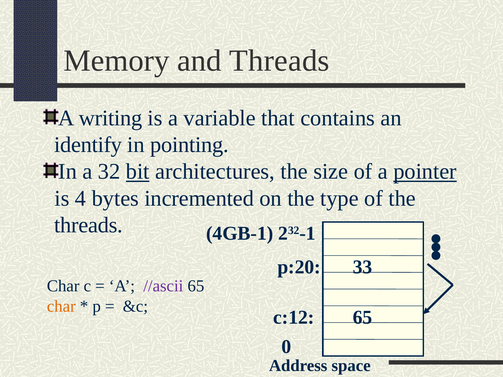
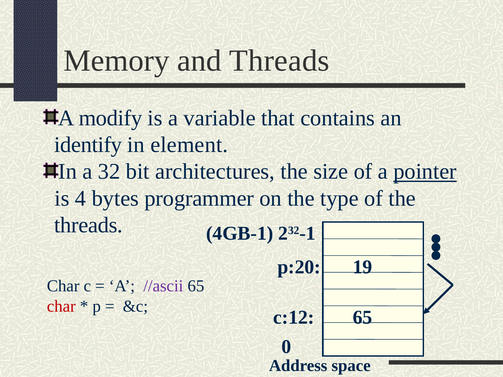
writing: writing -> modify
pointing: pointing -> element
bit underline: present -> none
incremented: incremented -> programmer
33: 33 -> 19
char at (61, 306) colour: orange -> red
